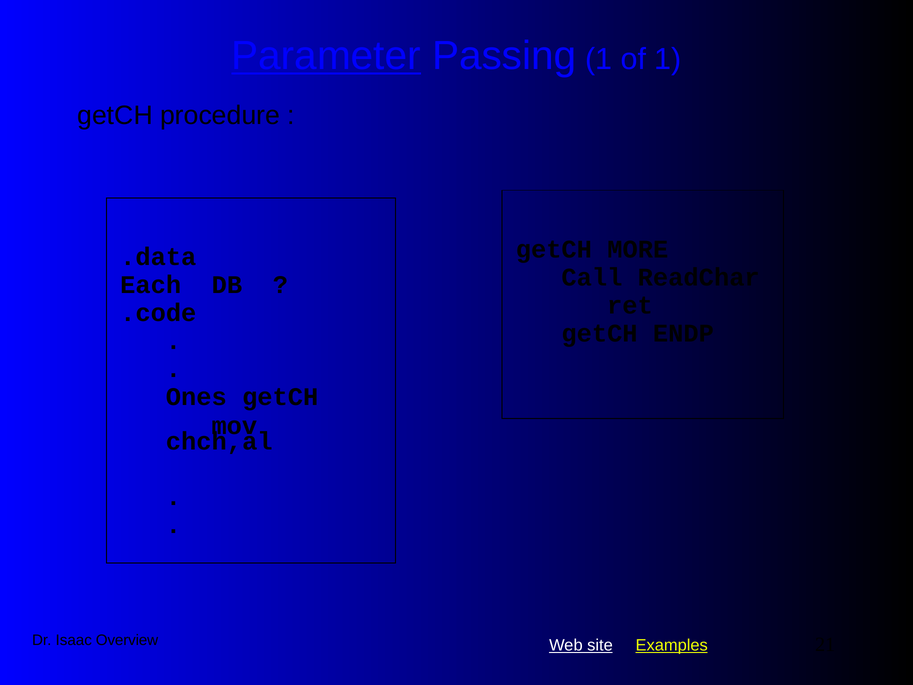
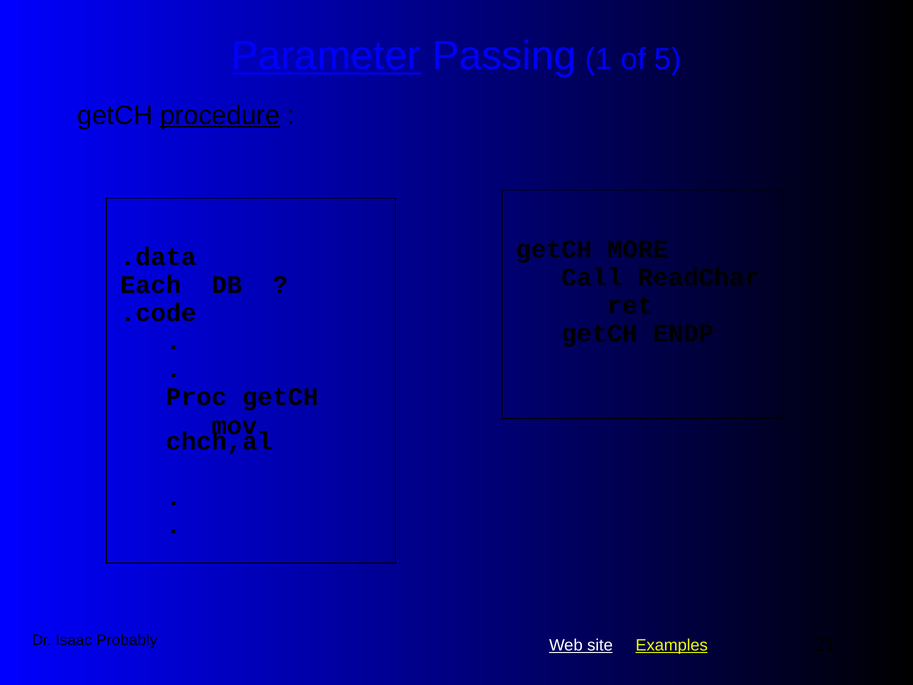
of 1: 1 -> 5
procedure underline: none -> present
Ones: Ones -> Proc
Overview: Overview -> Probably
